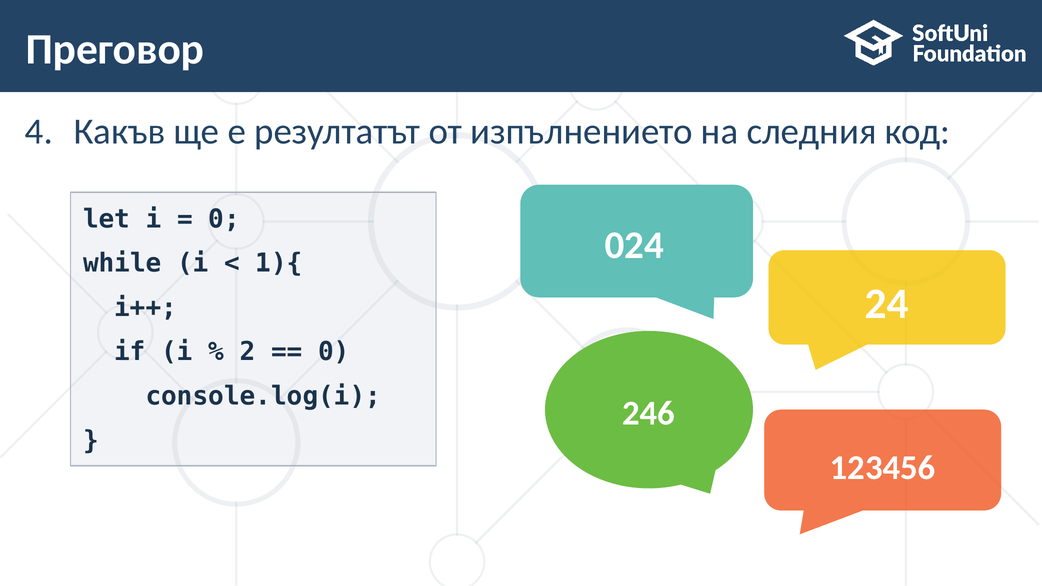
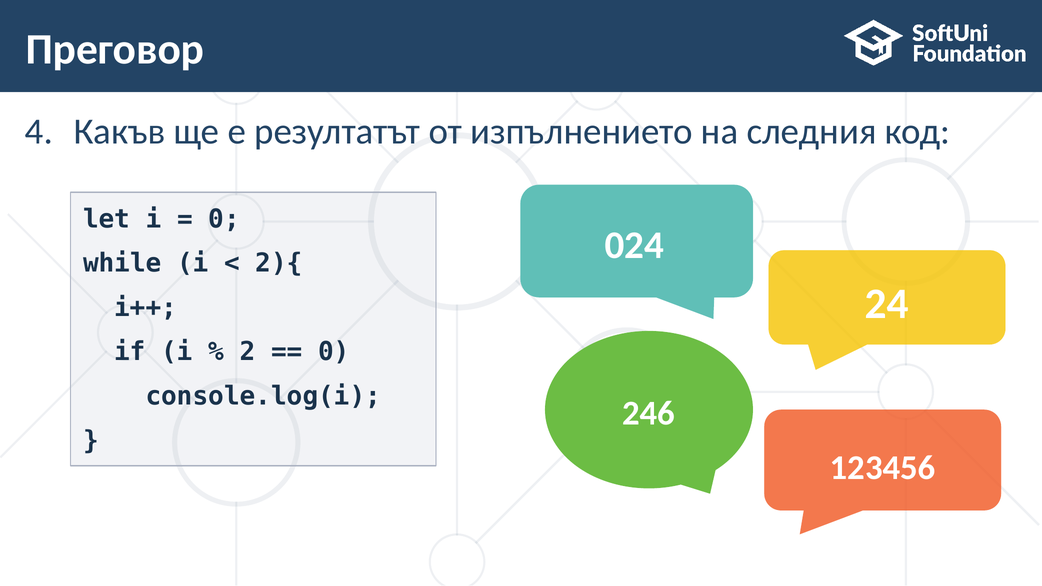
1){: 1){ -> 2){
